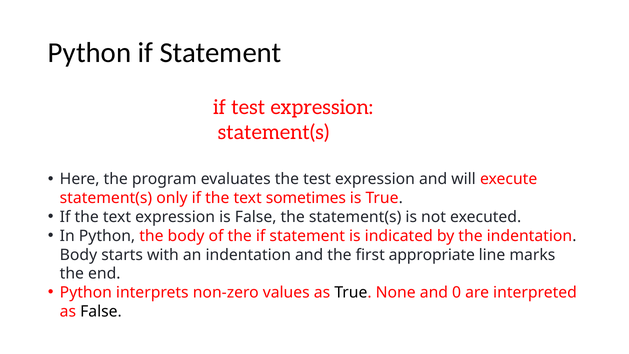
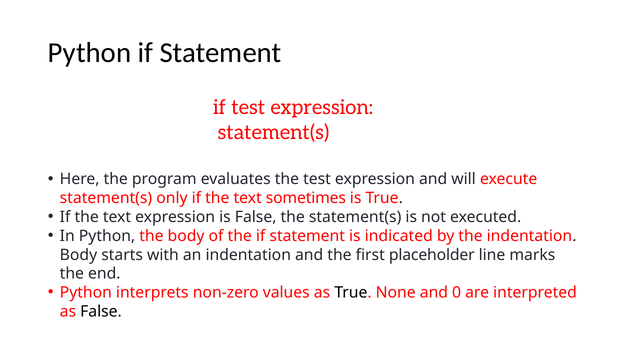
appropriate: appropriate -> placeholder
